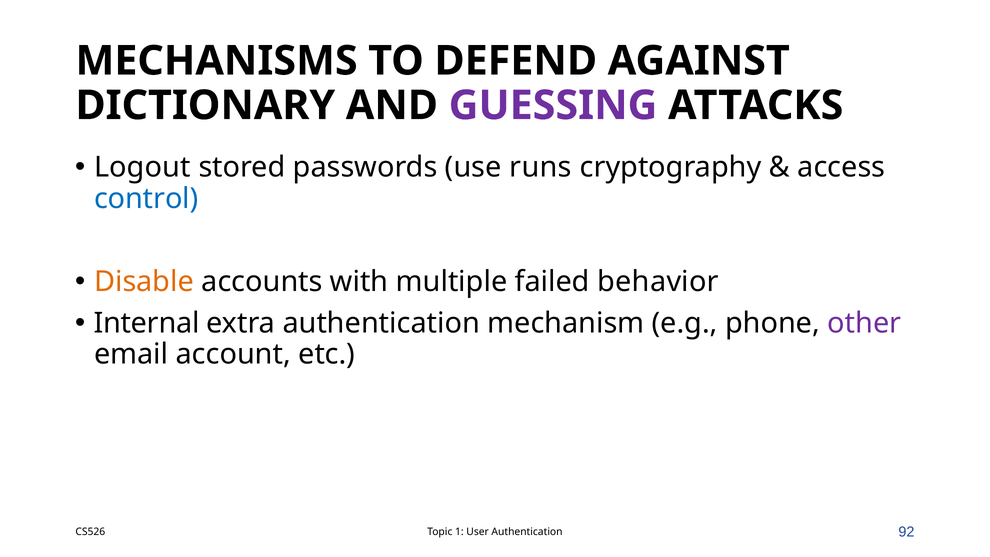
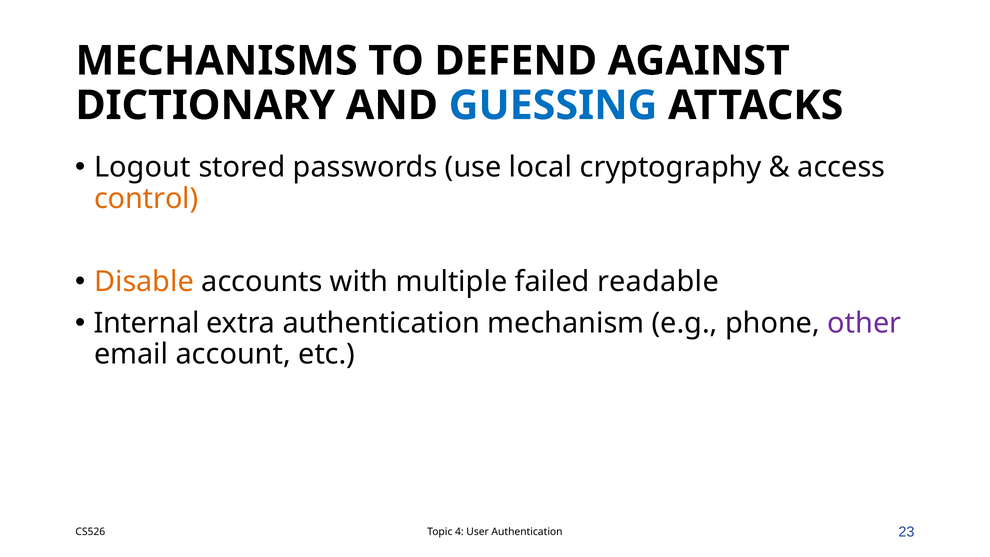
GUESSING colour: purple -> blue
runs: runs -> local
control colour: blue -> orange
behavior: behavior -> readable
1: 1 -> 4
92: 92 -> 23
